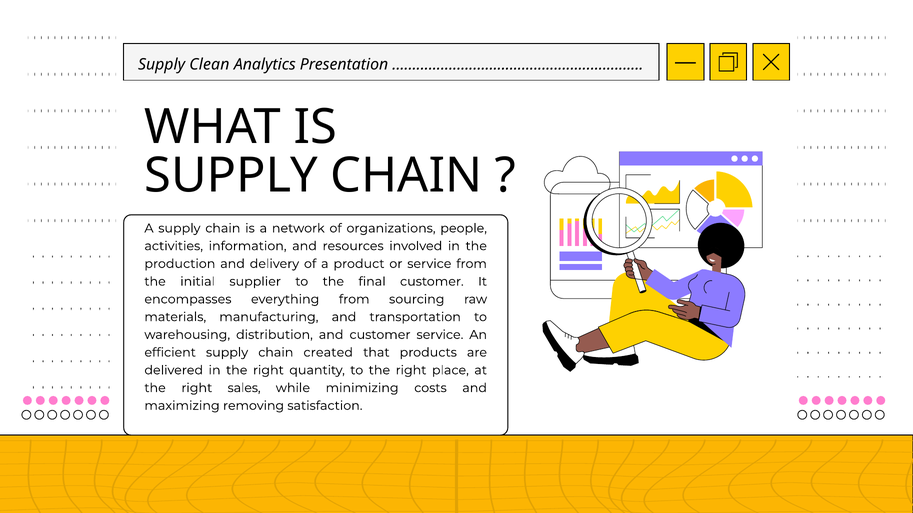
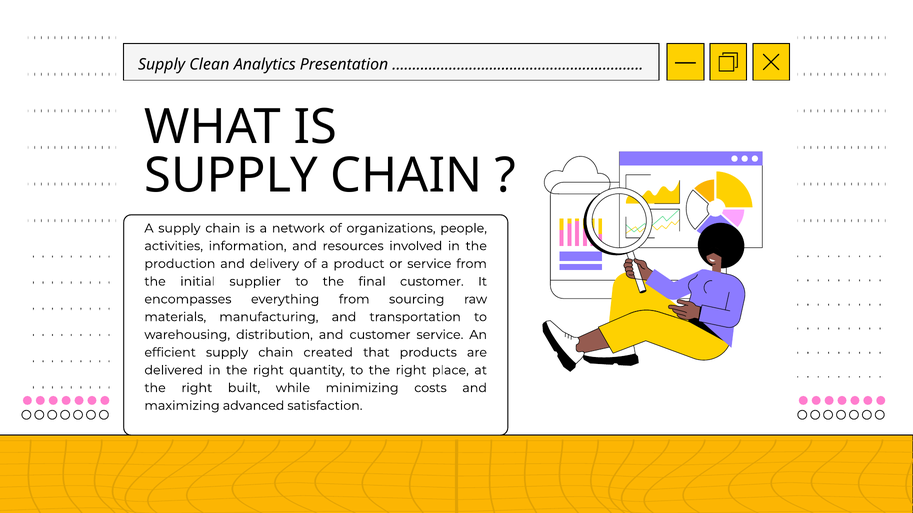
sales: sales -> built
removing: removing -> advanced
